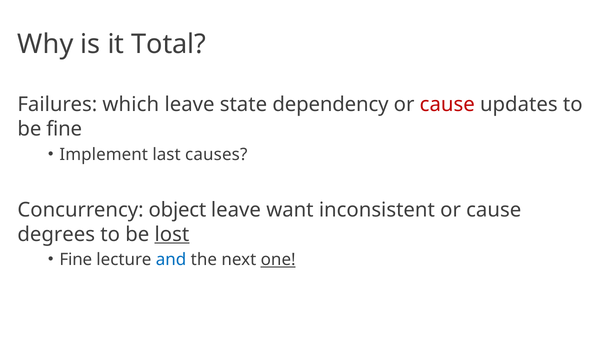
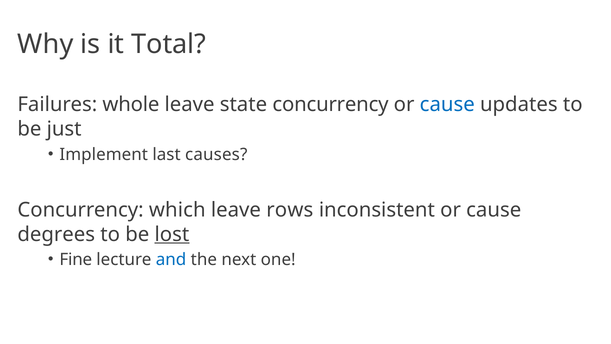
which: which -> whole
state dependency: dependency -> concurrency
cause at (447, 104) colour: red -> blue
be fine: fine -> just
object: object -> which
want: want -> rows
one underline: present -> none
